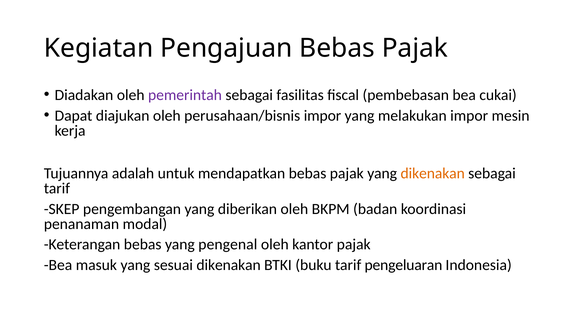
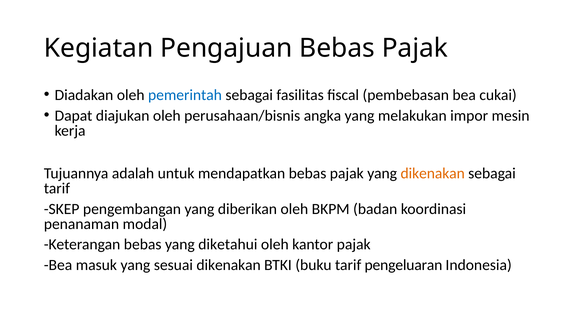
pemerintah colour: purple -> blue
perusahaan/bisnis impor: impor -> angka
pengenal: pengenal -> diketahui
